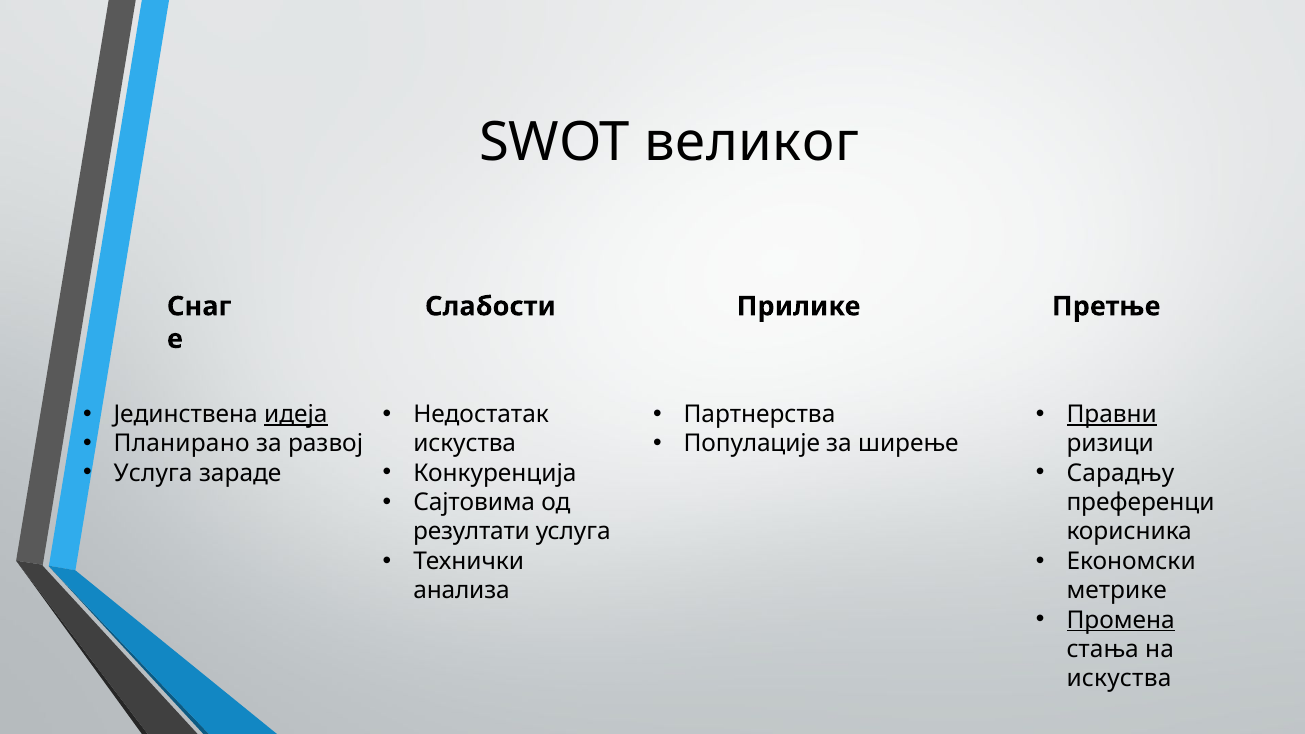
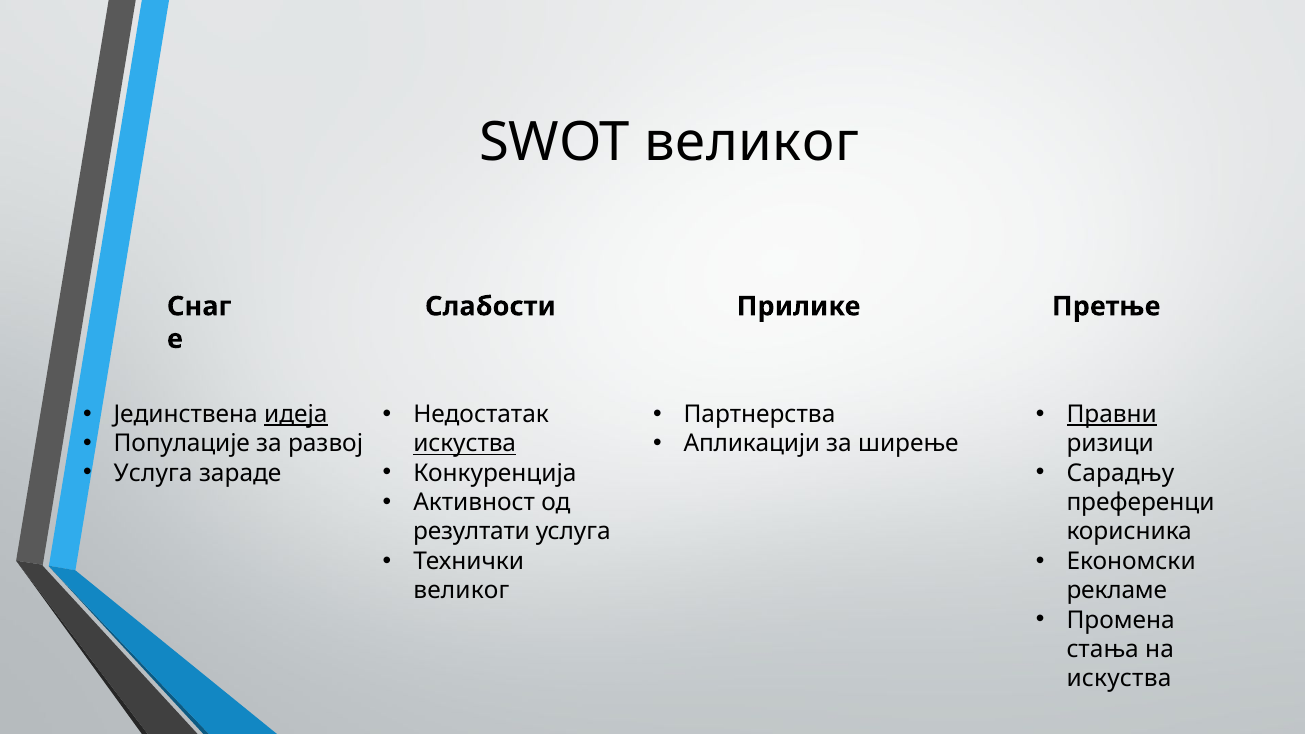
Планирано: Планирано -> Популације
Популације: Популације -> Апликацији
искуства at (465, 444) underline: none -> present
Сајтовима: Сајтовима -> Активност
анализа at (461, 591): анализа -> великог
метрике: метрике -> рекламе
Промена underline: present -> none
